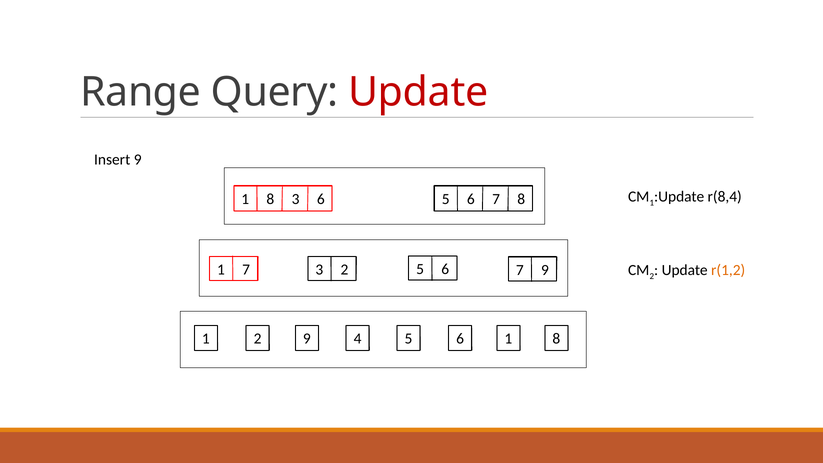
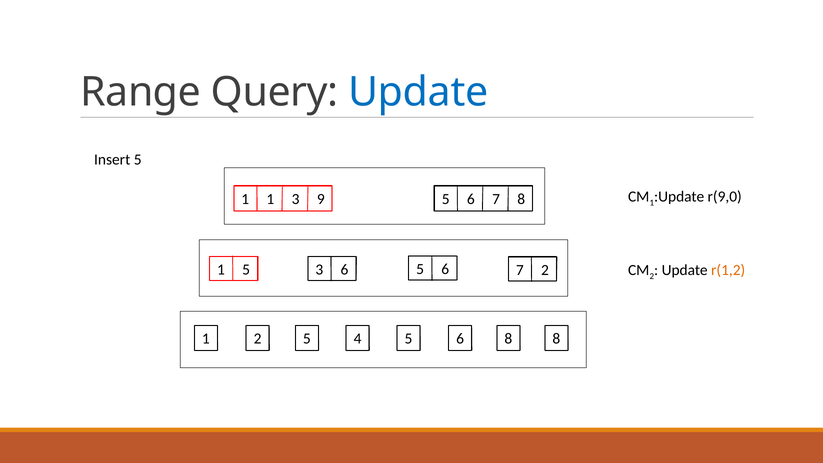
Update at (418, 92) colour: red -> blue
Insert 9: 9 -> 5
r(8,4: r(8,4 -> r(9,0
8 at (270, 199): 8 -> 1
3 6: 6 -> 9
7 at (246, 270): 7 -> 5
3 2: 2 -> 6
7 9: 9 -> 2
2 9: 9 -> 5
6 1: 1 -> 8
